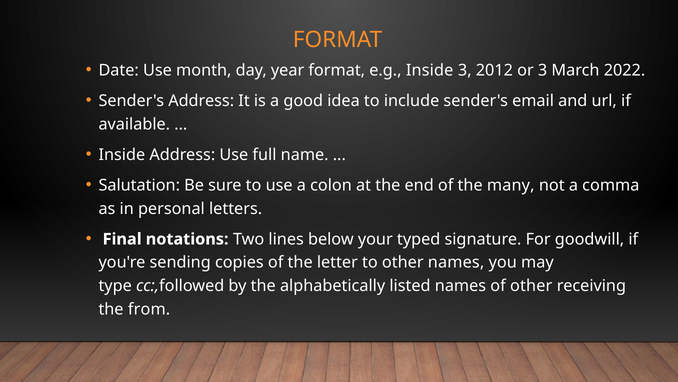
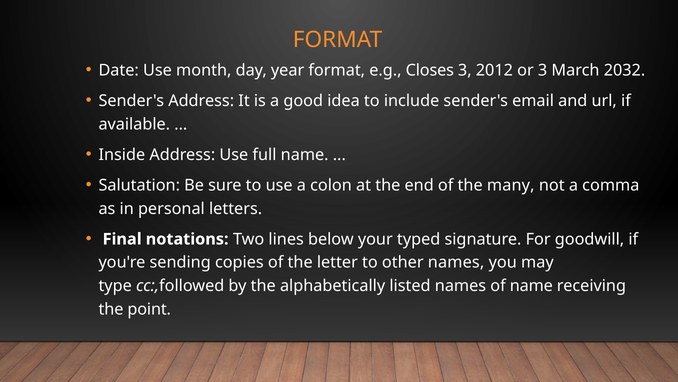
e.g Inside: Inside -> Closes
2022: 2022 -> 2032
of other: other -> name
from: from -> point
